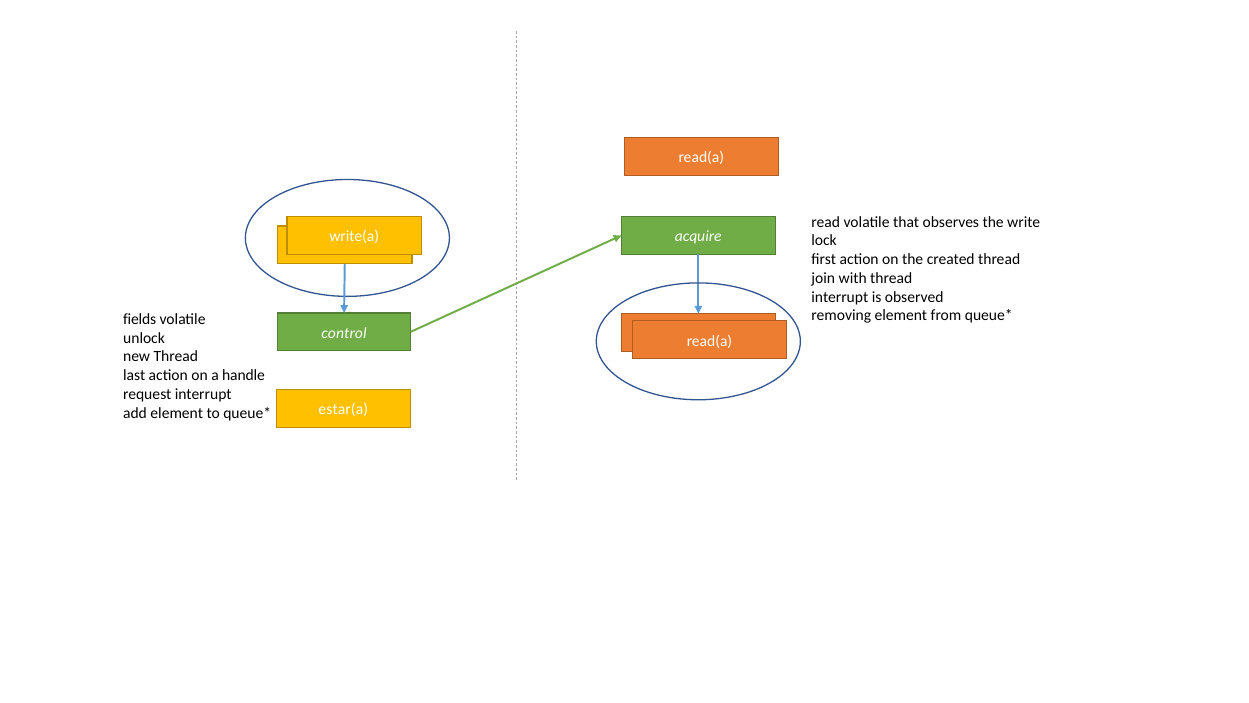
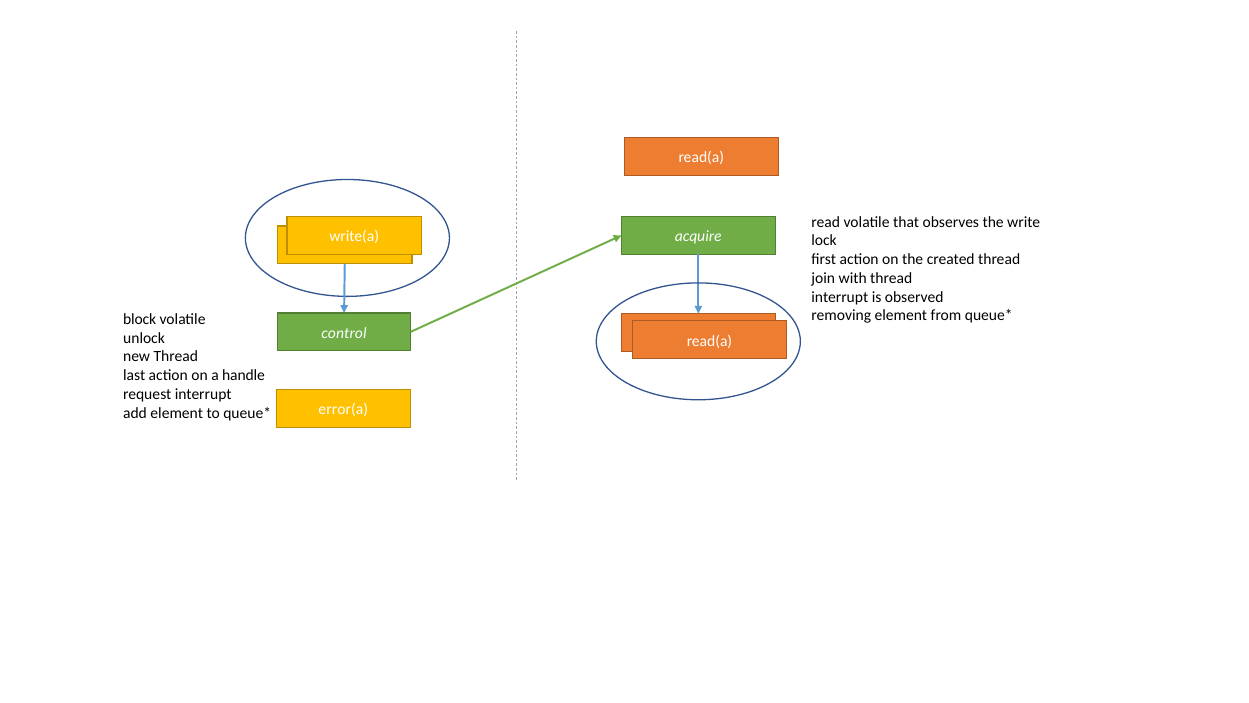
fields: fields -> block
estar(a: estar(a -> error(a
